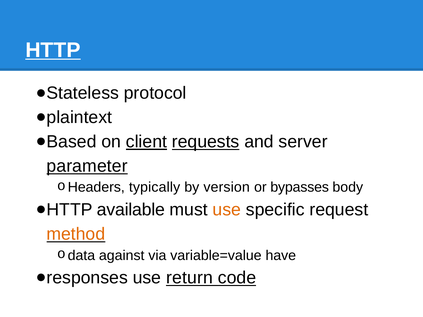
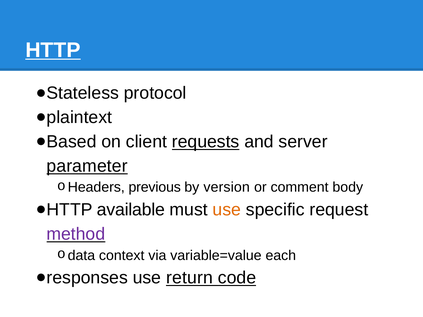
client underline: present -> none
typically: typically -> previous
bypasses: bypasses -> comment
method colour: orange -> purple
against: against -> context
have: have -> each
